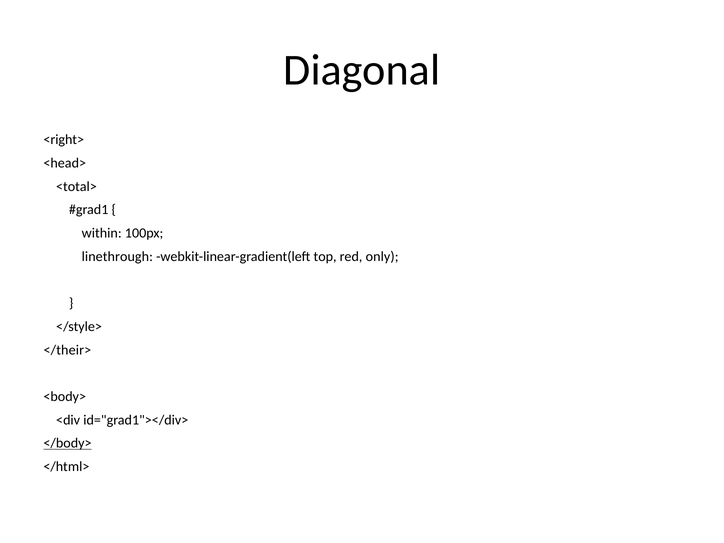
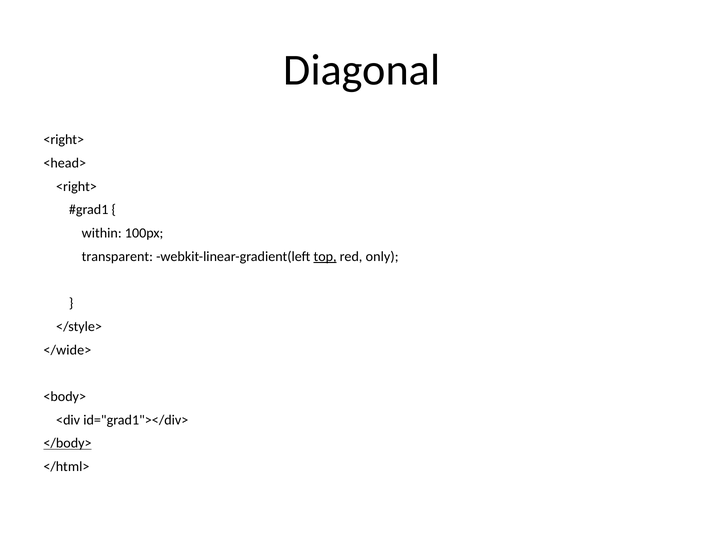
<total> at (76, 186): <total> -> <right>
linethrough: linethrough -> transparent
top underline: none -> present
</their>: </their> -> </wide>
